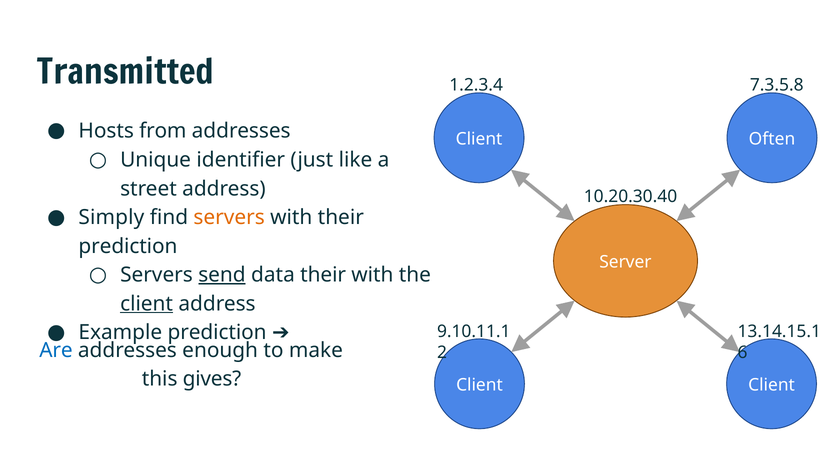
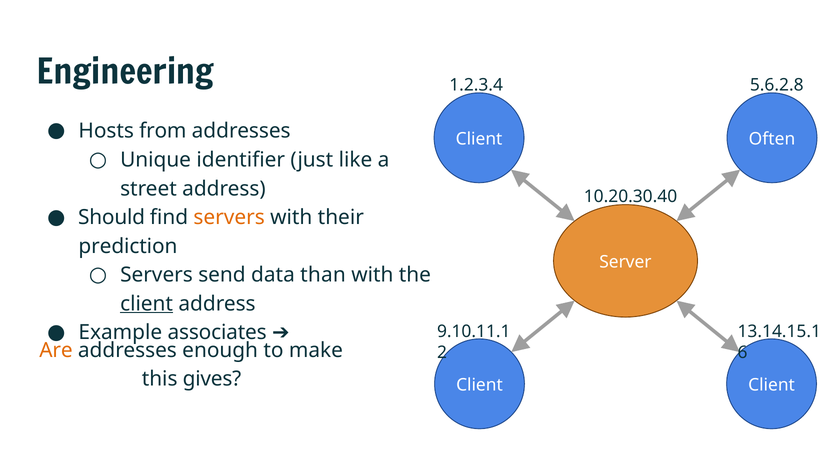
Transmitted: Transmitted -> Engineering
7.3.5.8: 7.3.5.8 -> 5.6.2.8
Simply: Simply -> Should
send underline: present -> none
data their: their -> than
Example prediction: prediction -> associates
Are colour: blue -> orange
